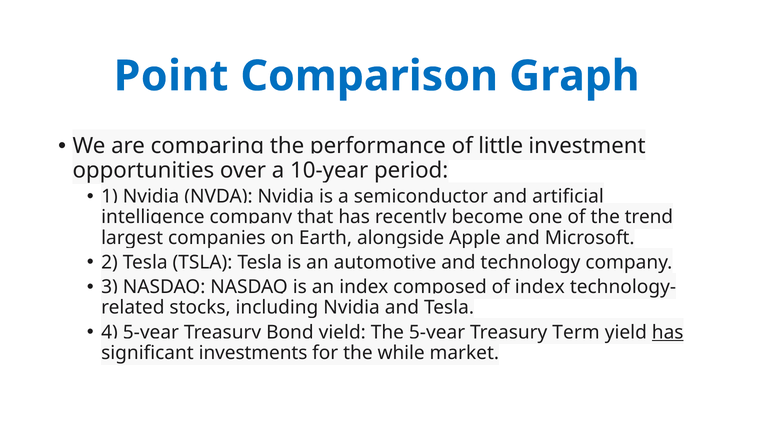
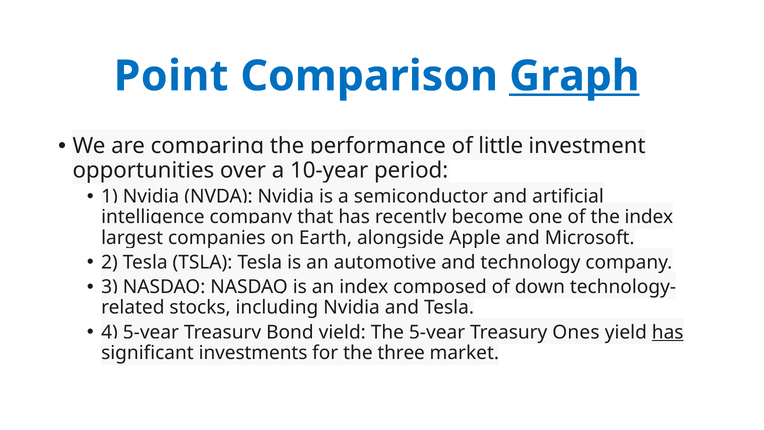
Graph underline: none -> present
trend at (649, 217): trend -> index
of index: index -> down
Term: Term -> Ones
while: while -> three
